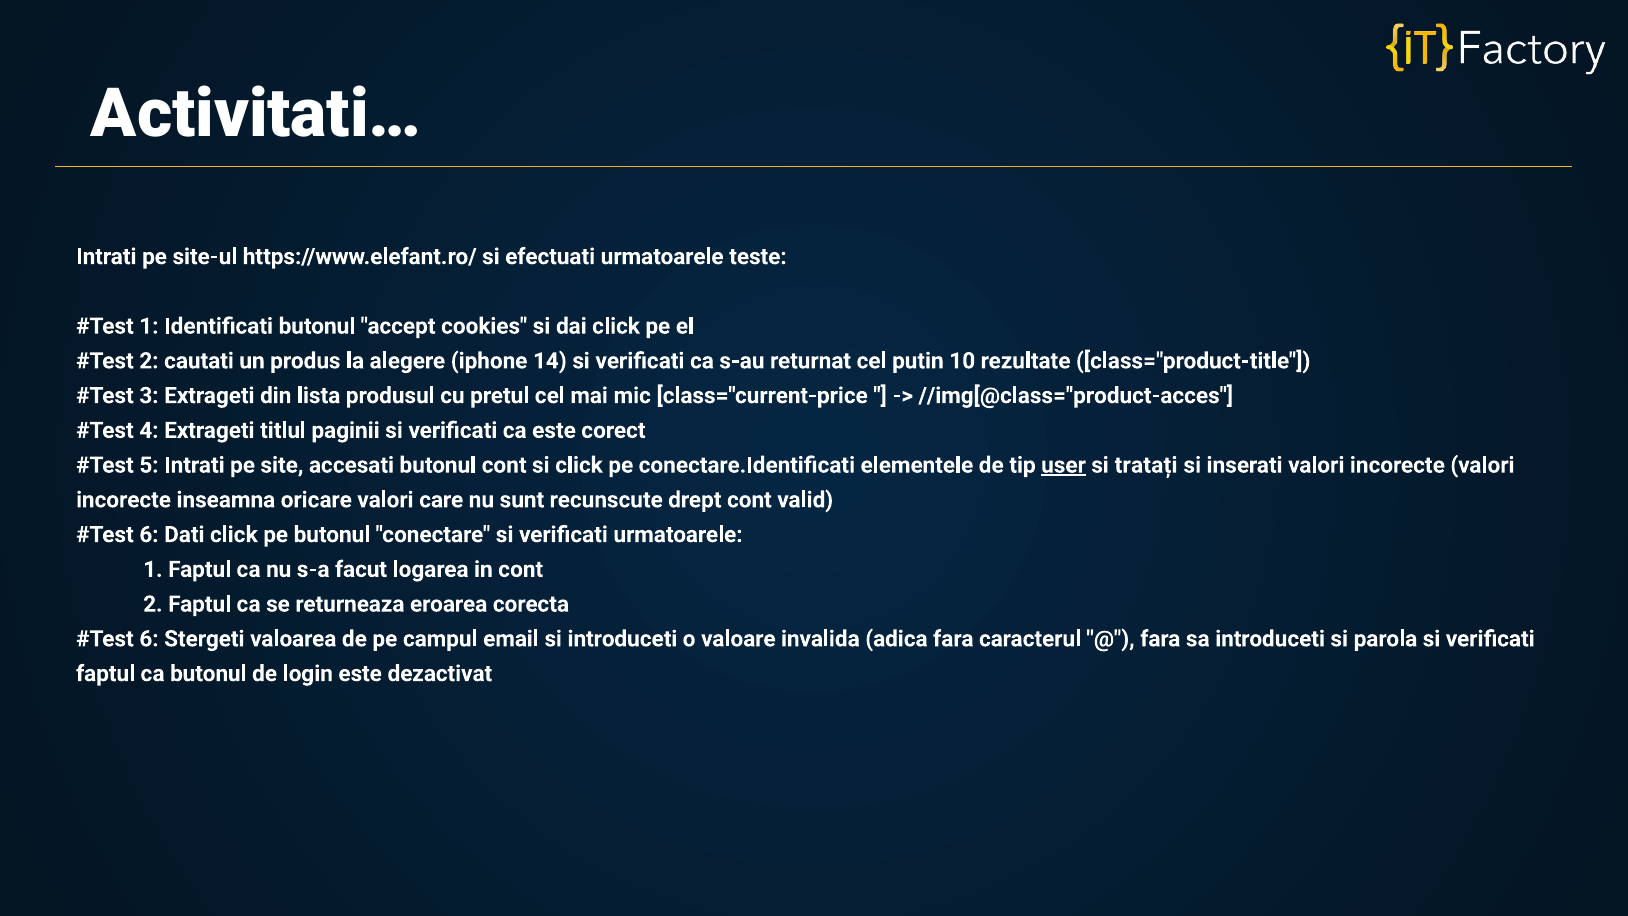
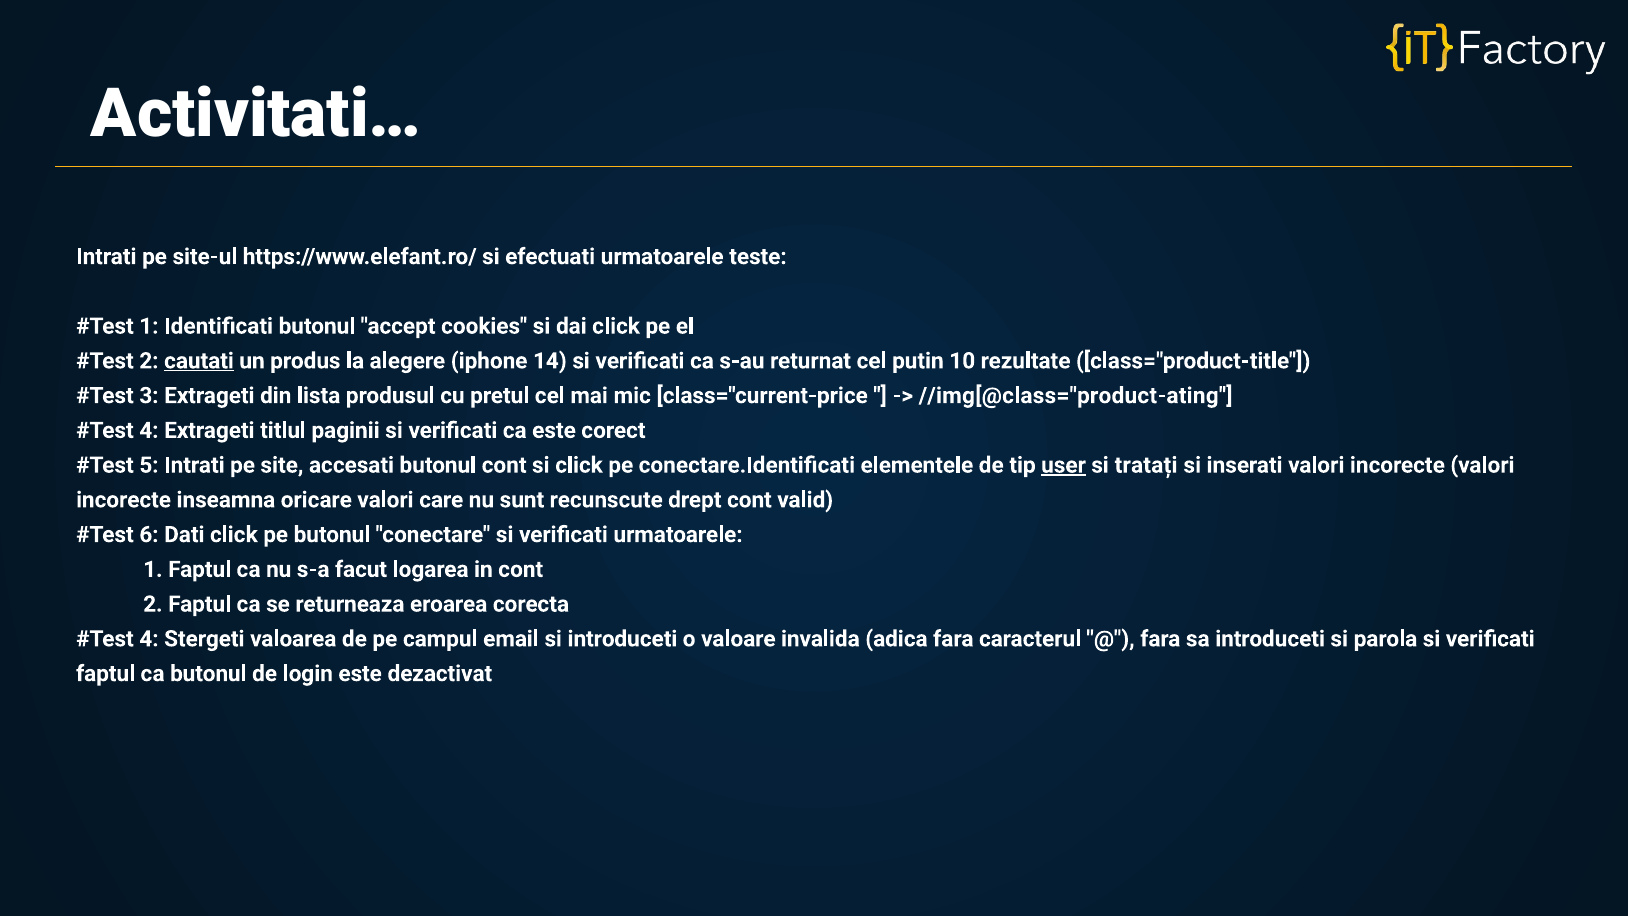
cautati underline: none -> present
//img[@class="product-acces: //img[@class="product-acces -> //img[@class="product-ating
6 at (149, 639): 6 -> 4
